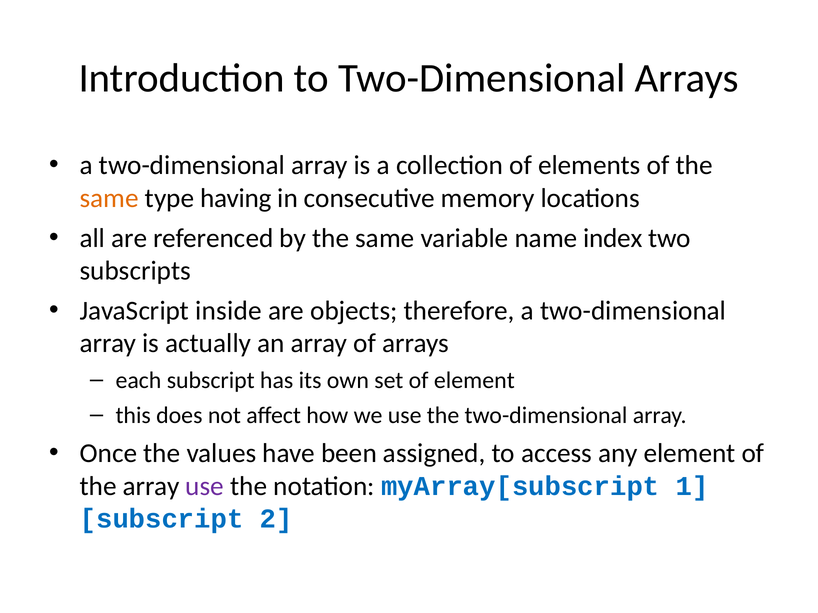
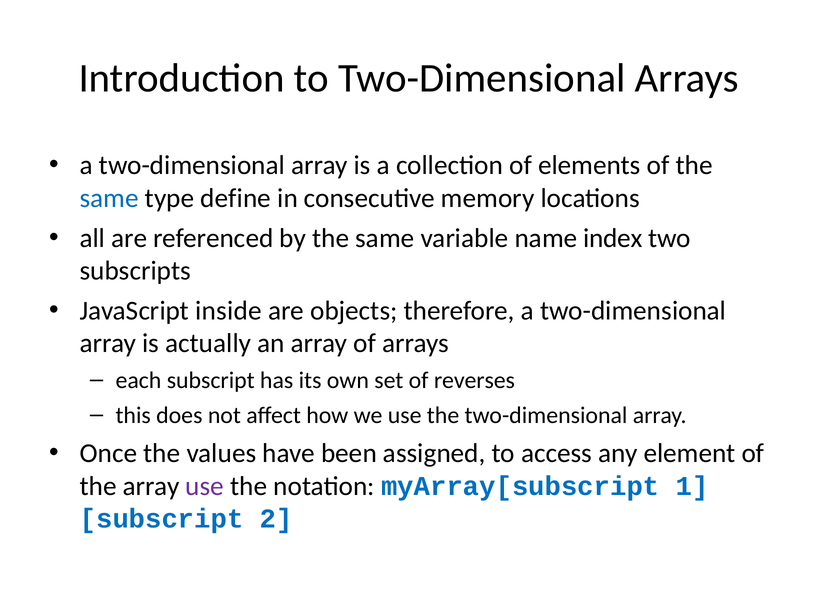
same at (109, 198) colour: orange -> blue
having: having -> define
of element: element -> reverses
